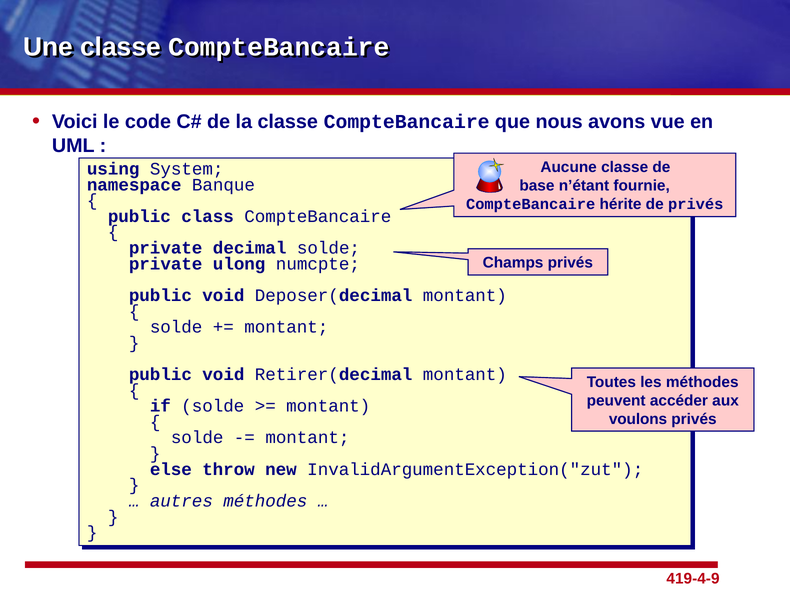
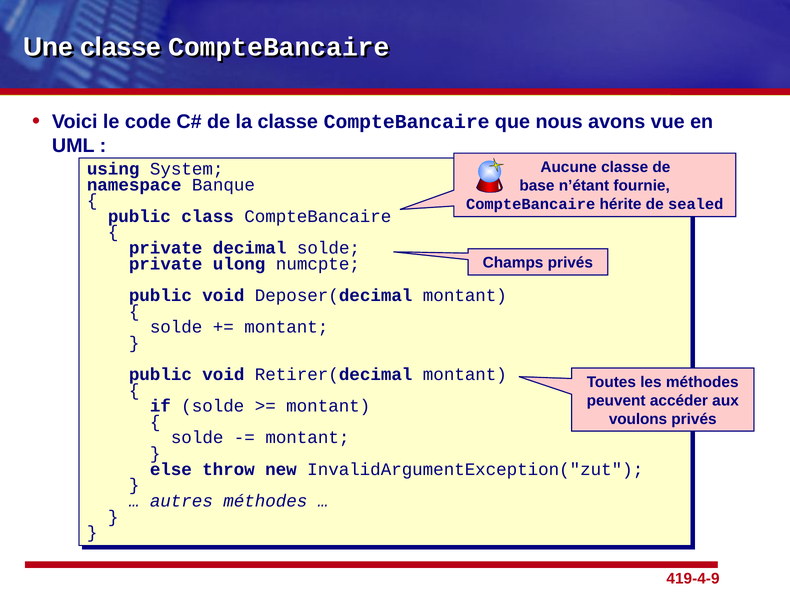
de privés: privés -> sealed
